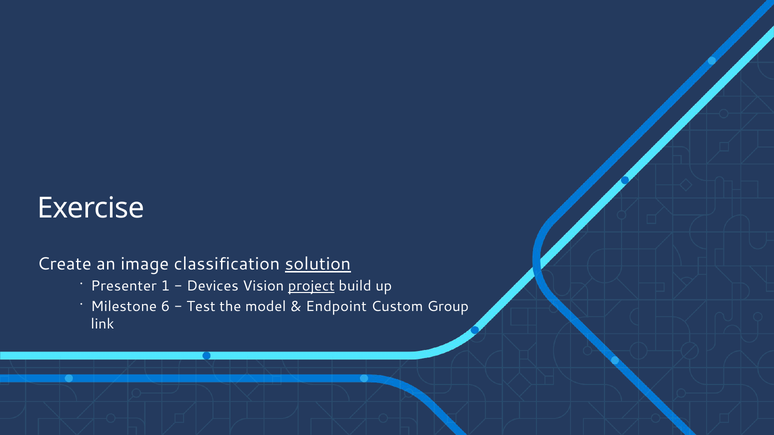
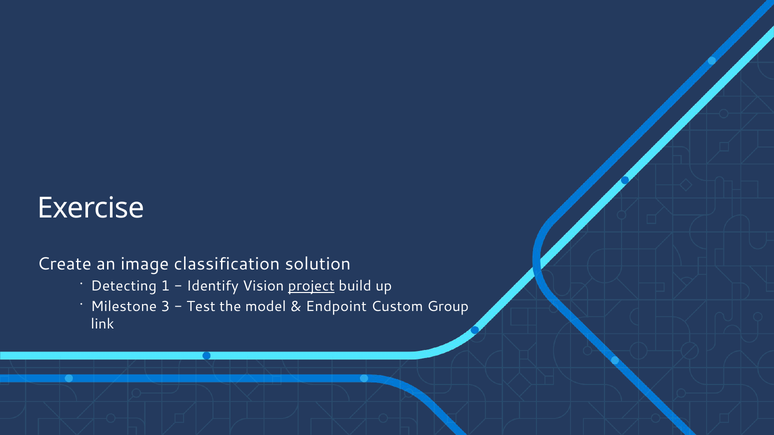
solution underline: present -> none
Presenter: Presenter -> Detecting
Devices: Devices -> Identify
6: 6 -> 3
